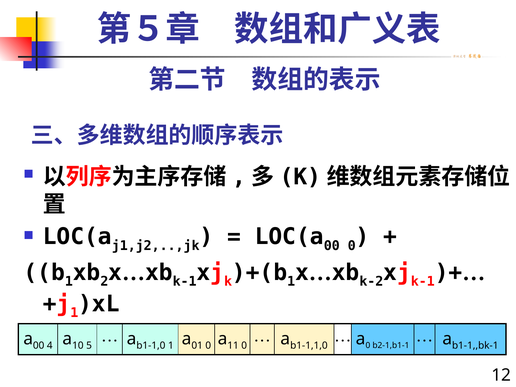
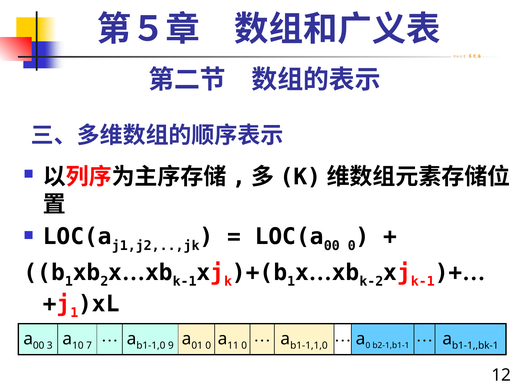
1 at (171, 346): 1 -> 9
4: 4 -> 3
5: 5 -> 7
